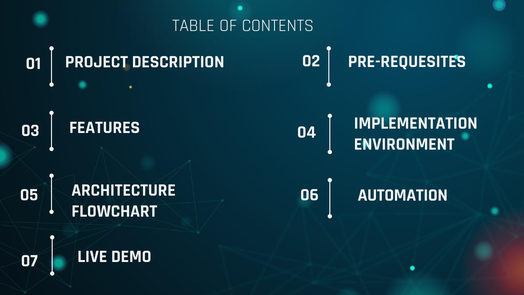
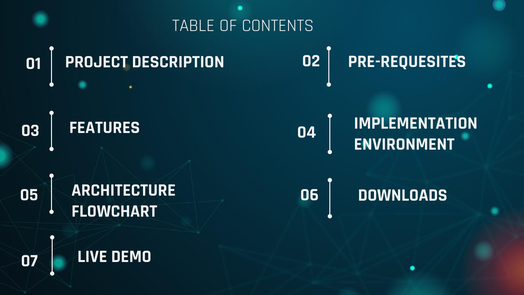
AUTOMATION: AUTOMATION -> DOWNLOADS
